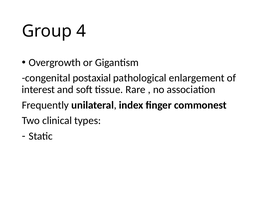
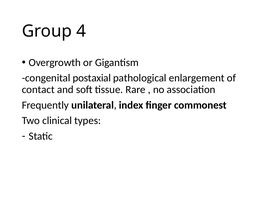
interest: interest -> contact
